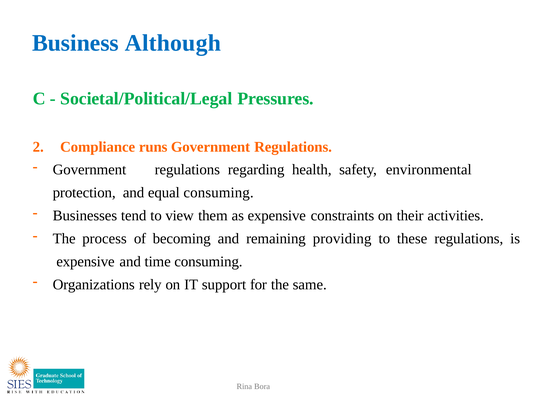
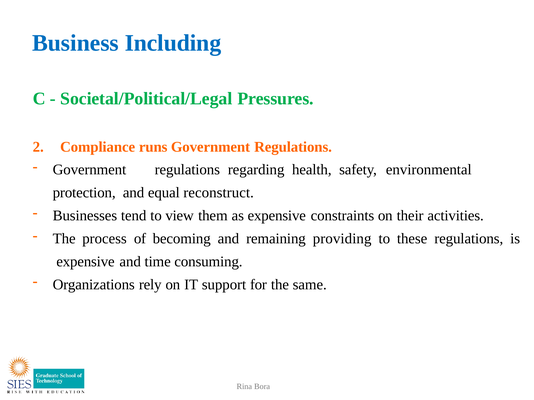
Although: Although -> Including
equal consuming: consuming -> reconstruct
